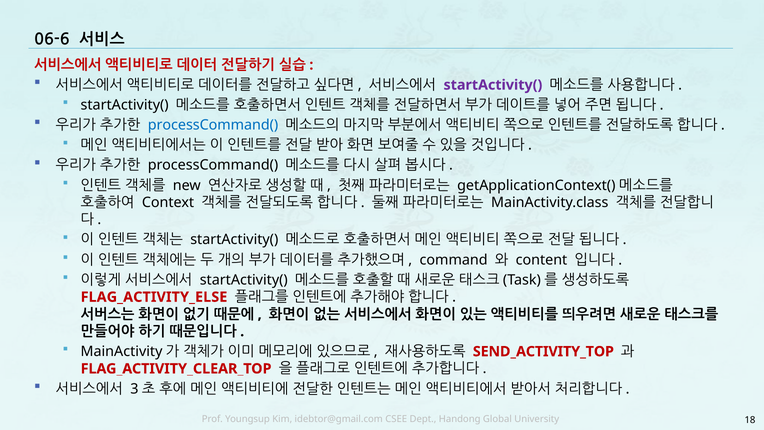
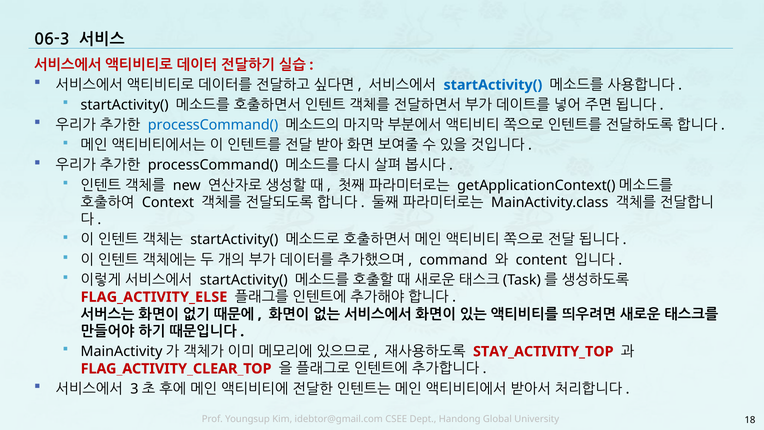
06-6: 06-6 -> 06-3
startActivity( at (493, 85) colour: purple -> blue
SEND_ACTIVITY_TOP: SEND_ACTIVITY_TOP -> STAY_ACTIVITY_TOP
